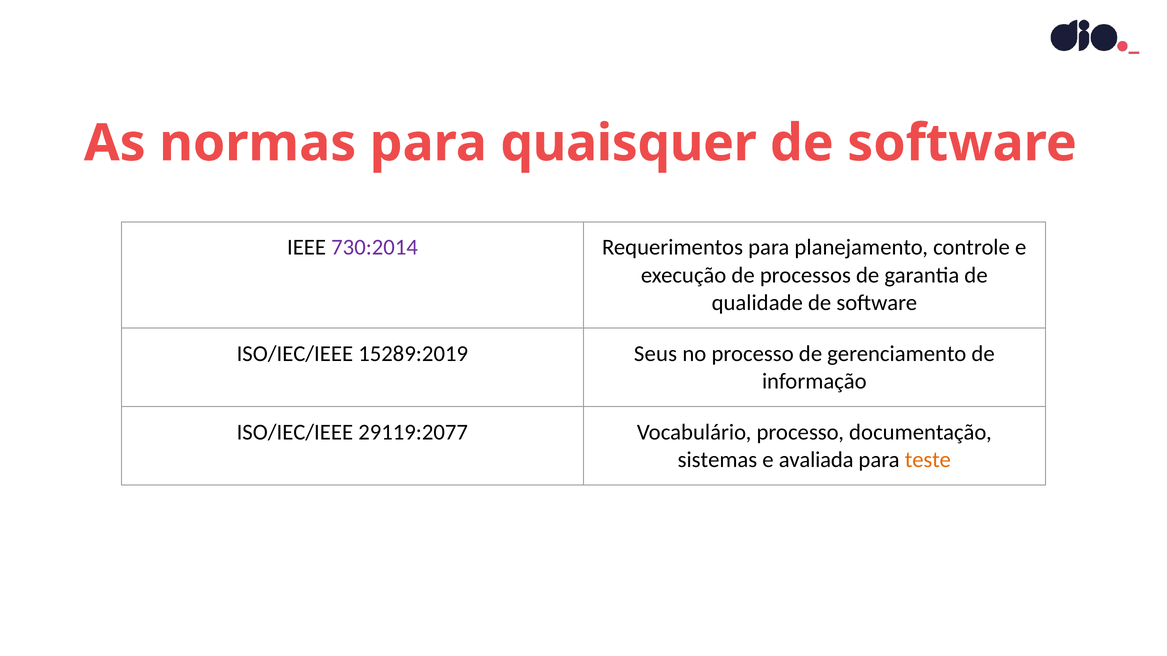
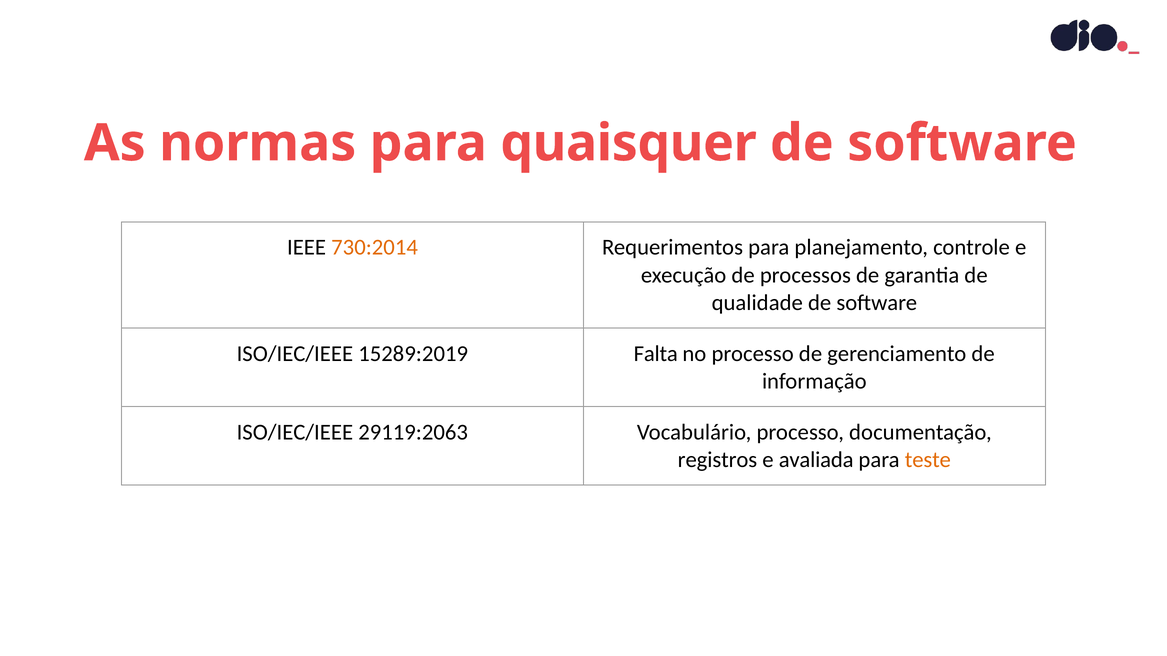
730:2014 colour: purple -> orange
Seus: Seus -> Falta
29119:2077: 29119:2077 -> 29119:2063
sistemas: sistemas -> registros
